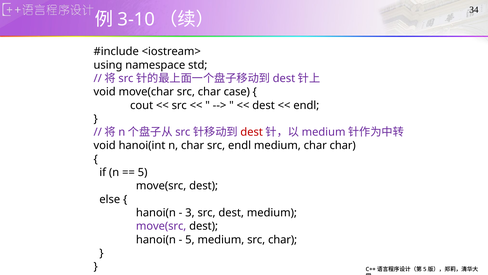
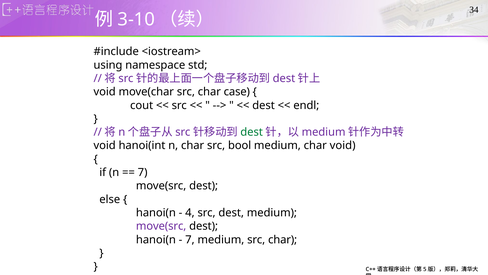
dest at (252, 132) colour: red -> green
src endl: endl -> bool
char char: char -> void
5 at (143, 172): 5 -> 7
3: 3 -> 4
5 at (190, 239): 5 -> 7
